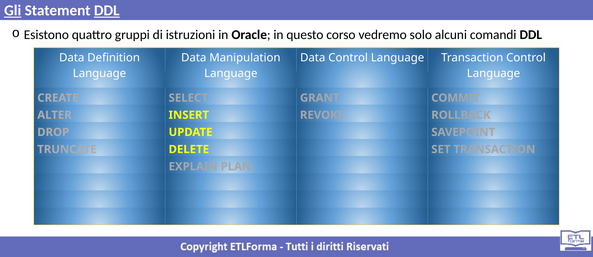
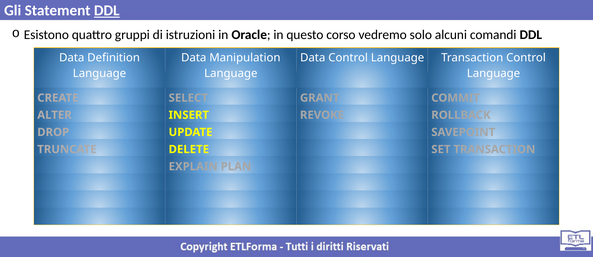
Gli underline: present -> none
